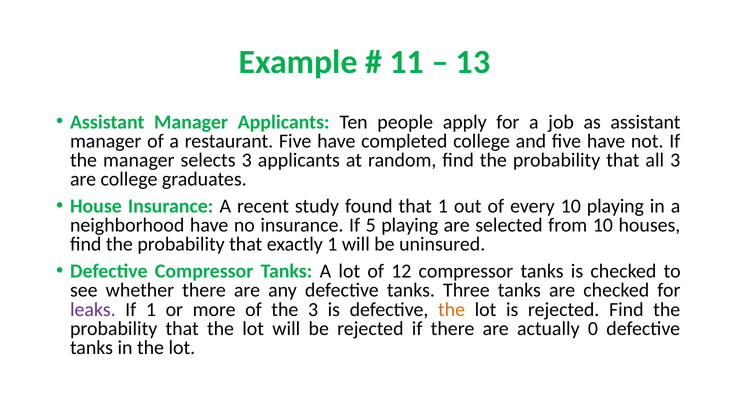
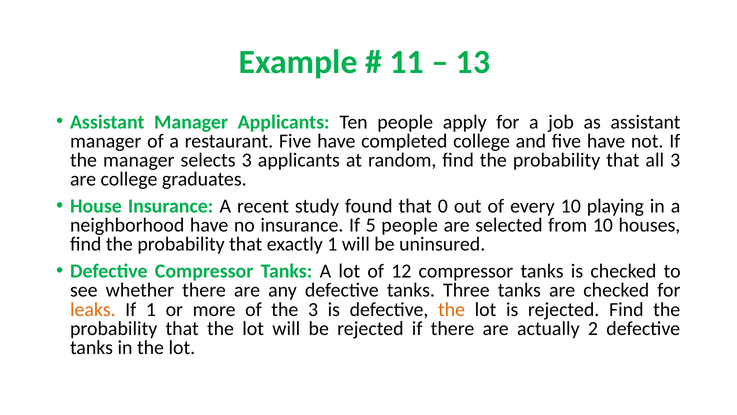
that 1: 1 -> 0
5 playing: playing -> people
leaks colour: purple -> orange
0: 0 -> 2
